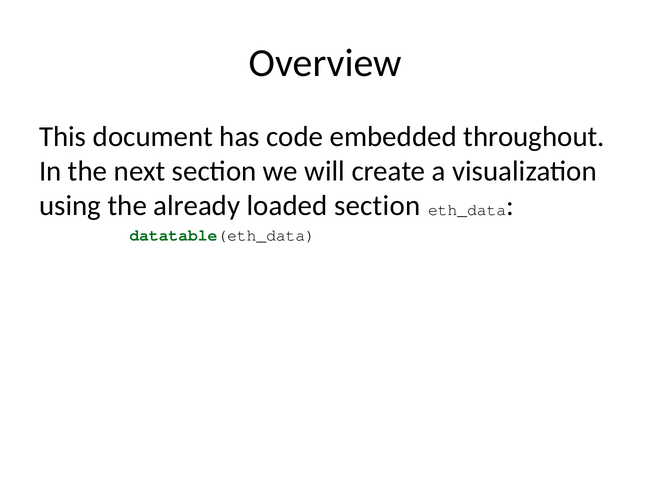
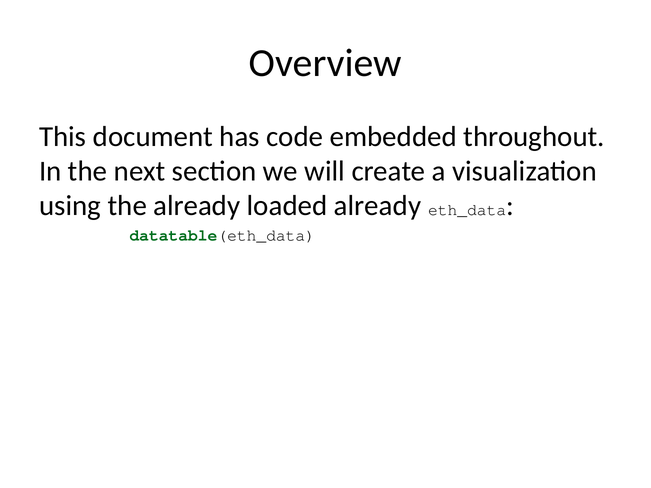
loaded section: section -> already
